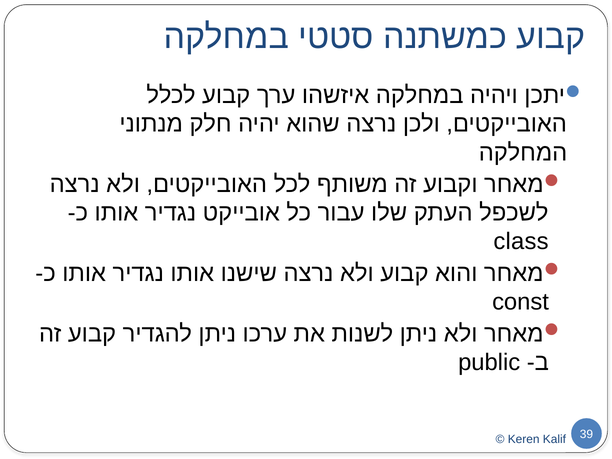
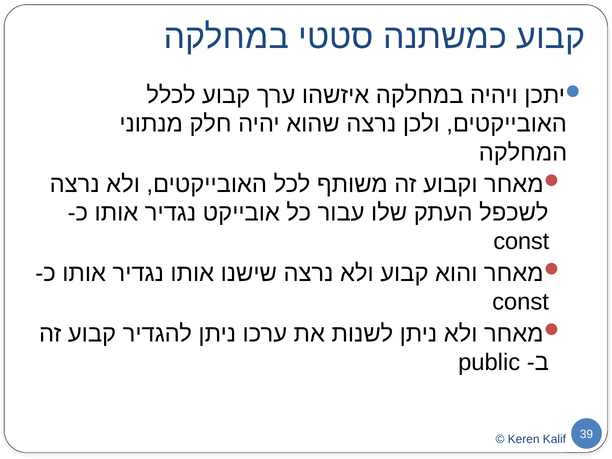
class at (521, 242): class -> const
